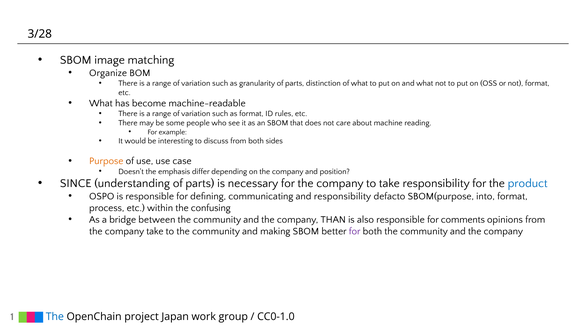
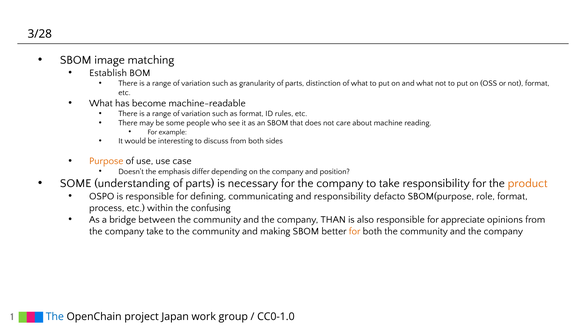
Organize: Organize -> Establish
SINCE at (76, 183): SINCE -> SOME
product colour: blue -> orange
into: into -> role
comments: comments -> appreciate
for at (355, 231) colour: purple -> orange
